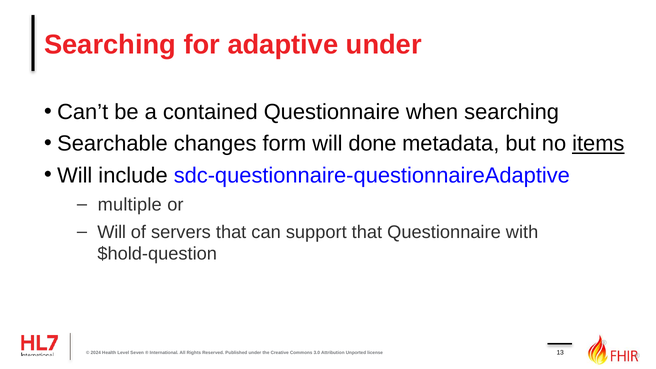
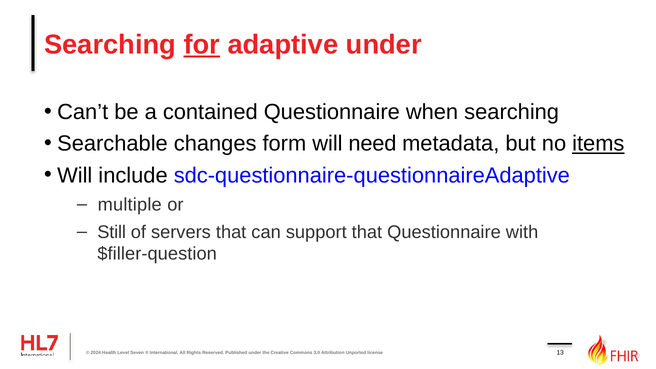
for underline: none -> present
done: done -> need
Will at (112, 232): Will -> Still
$hold-question: $hold-question -> $filler-question
